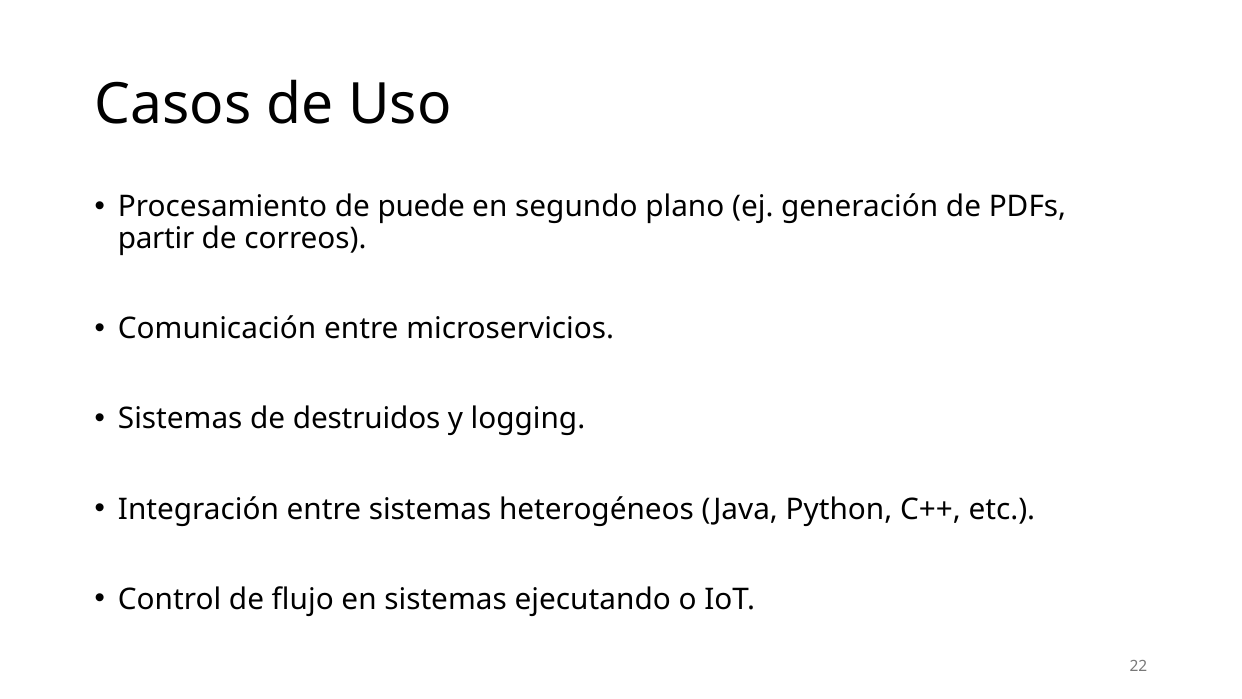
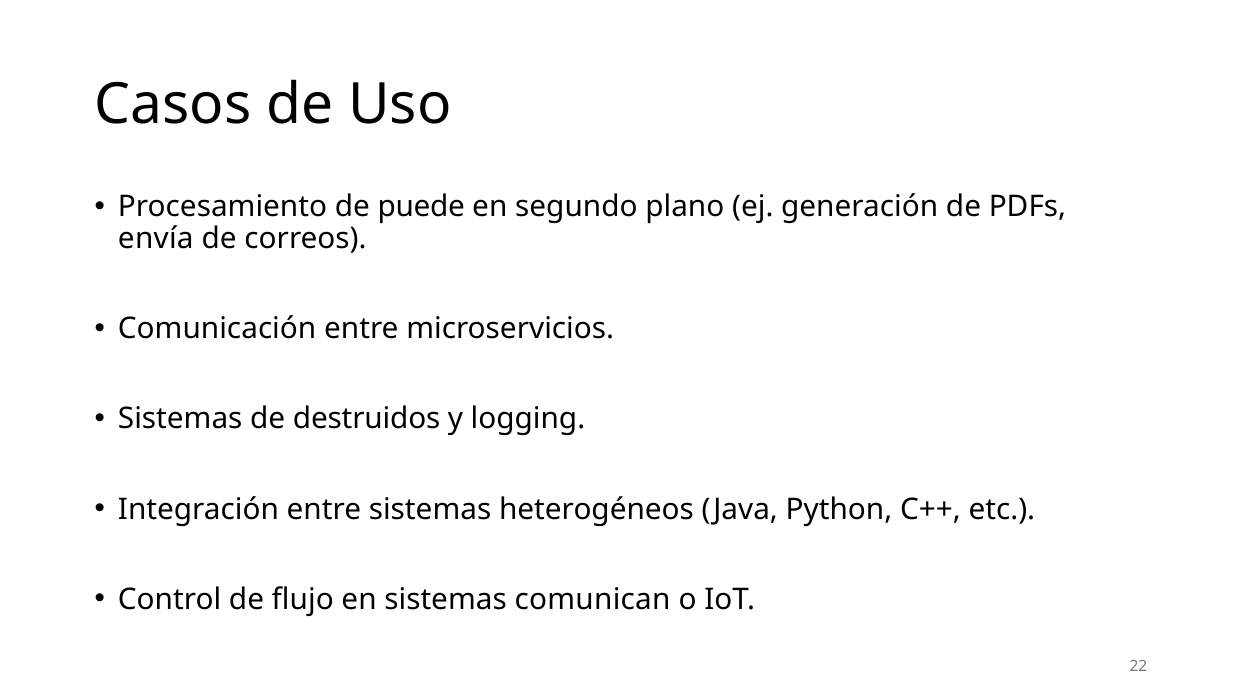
partir: partir -> envía
ejecutando: ejecutando -> comunican
